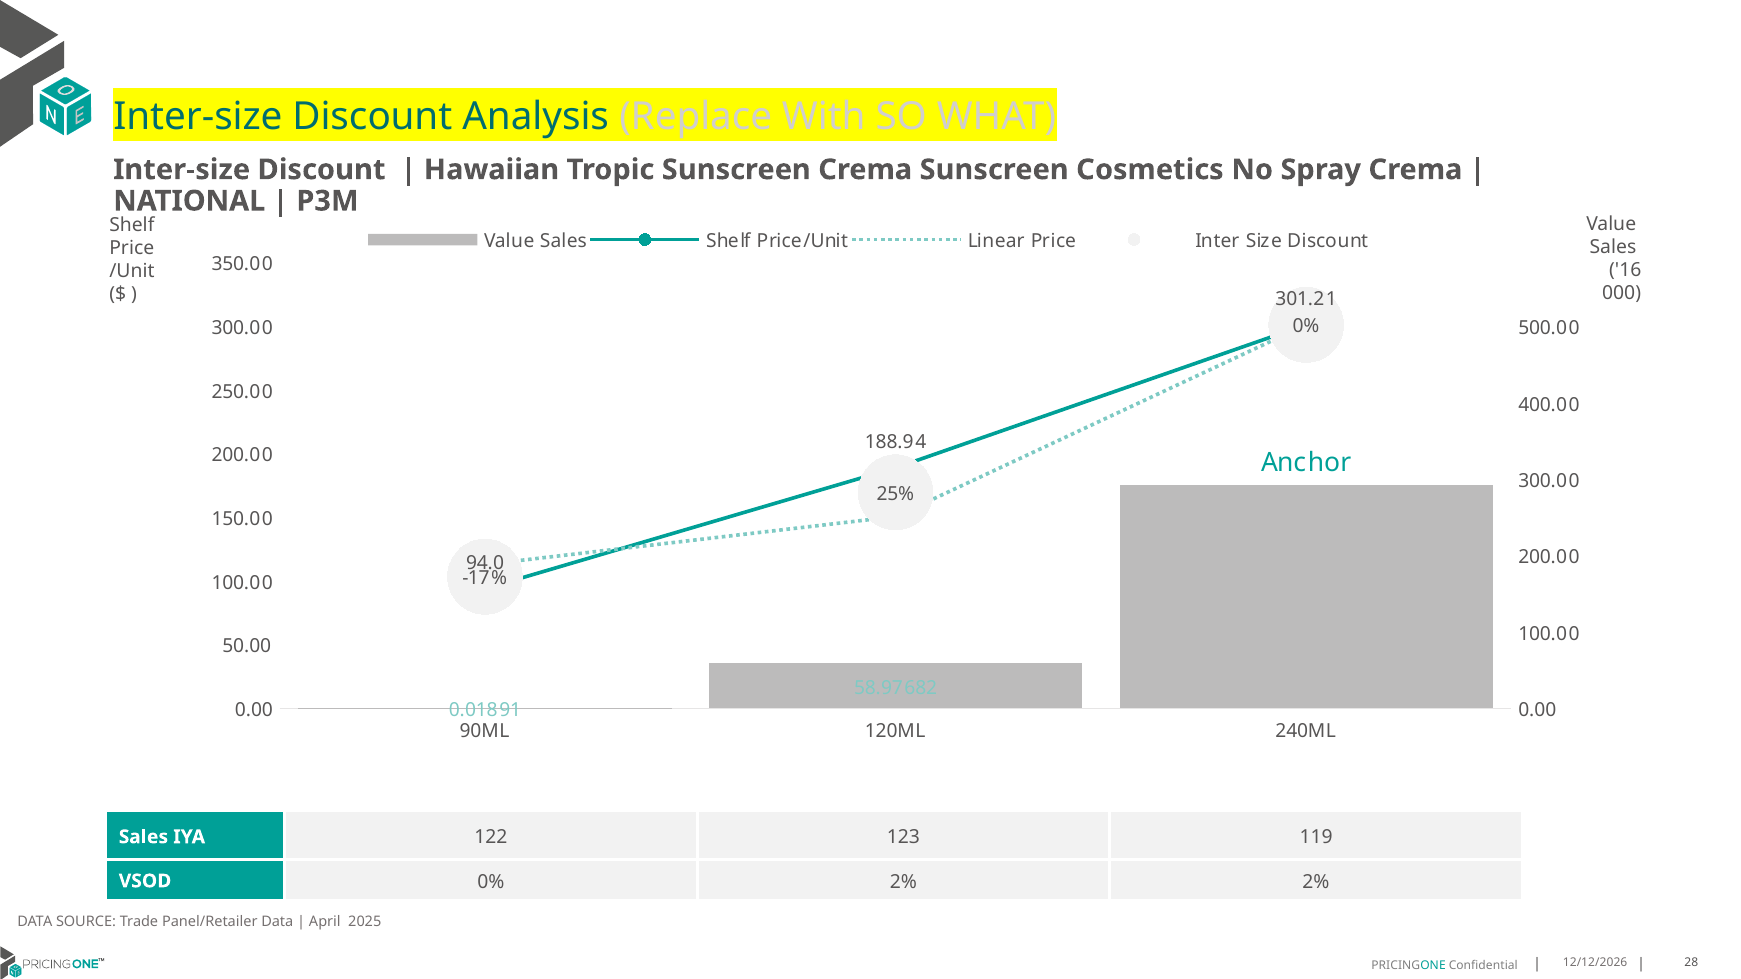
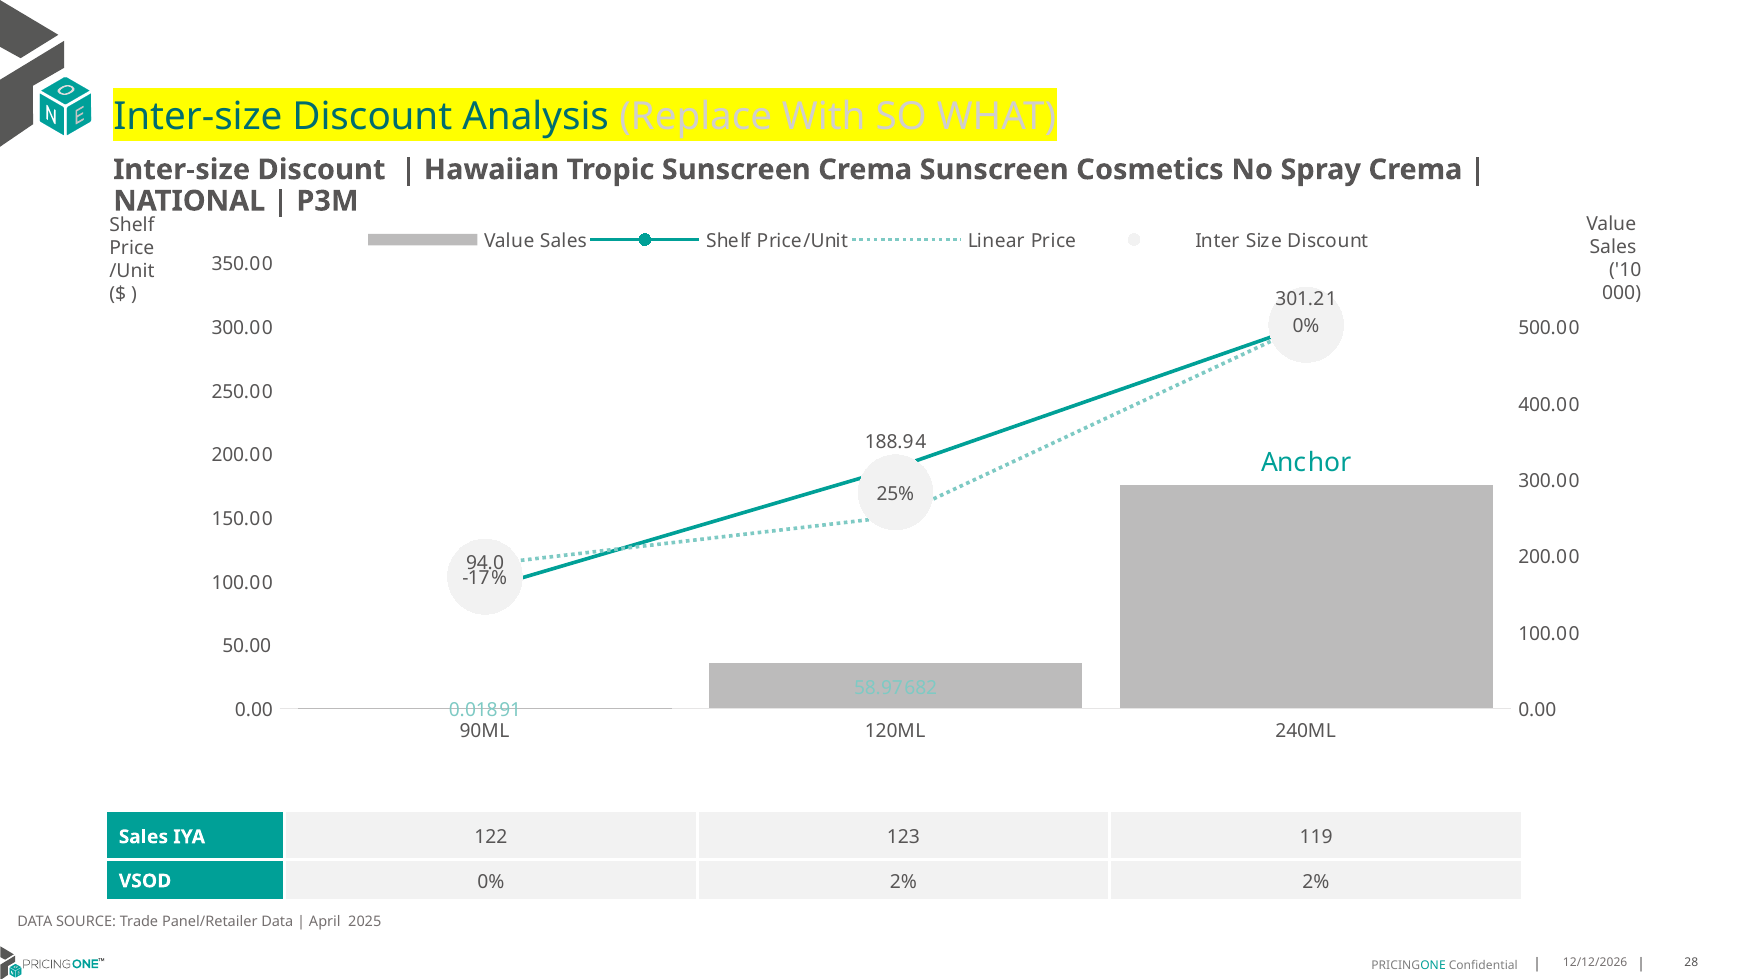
16: 16 -> 10
